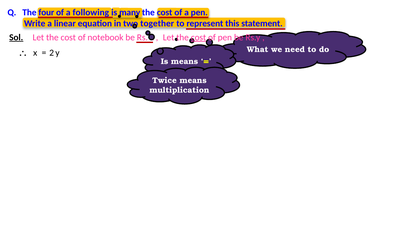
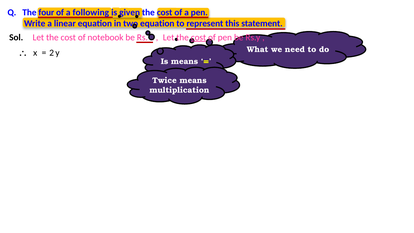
many: many -> given
together at (157, 24): together -> equation
Sol underline: present -> none
